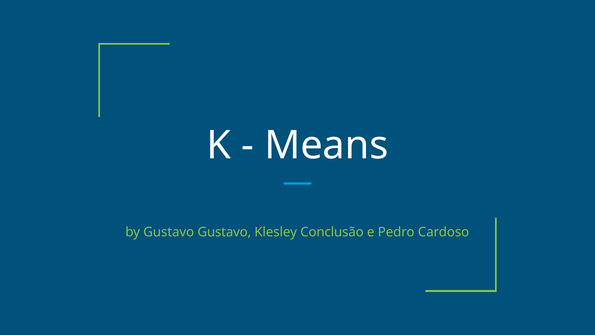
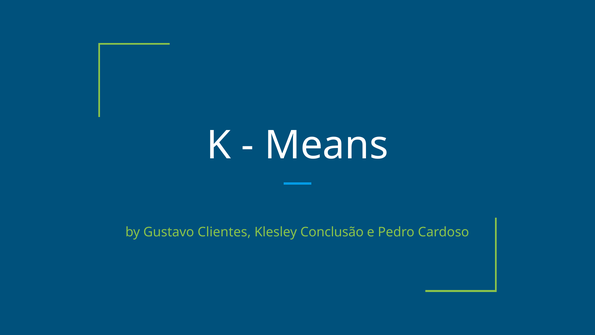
Gustavo Gustavo: Gustavo -> Clientes
